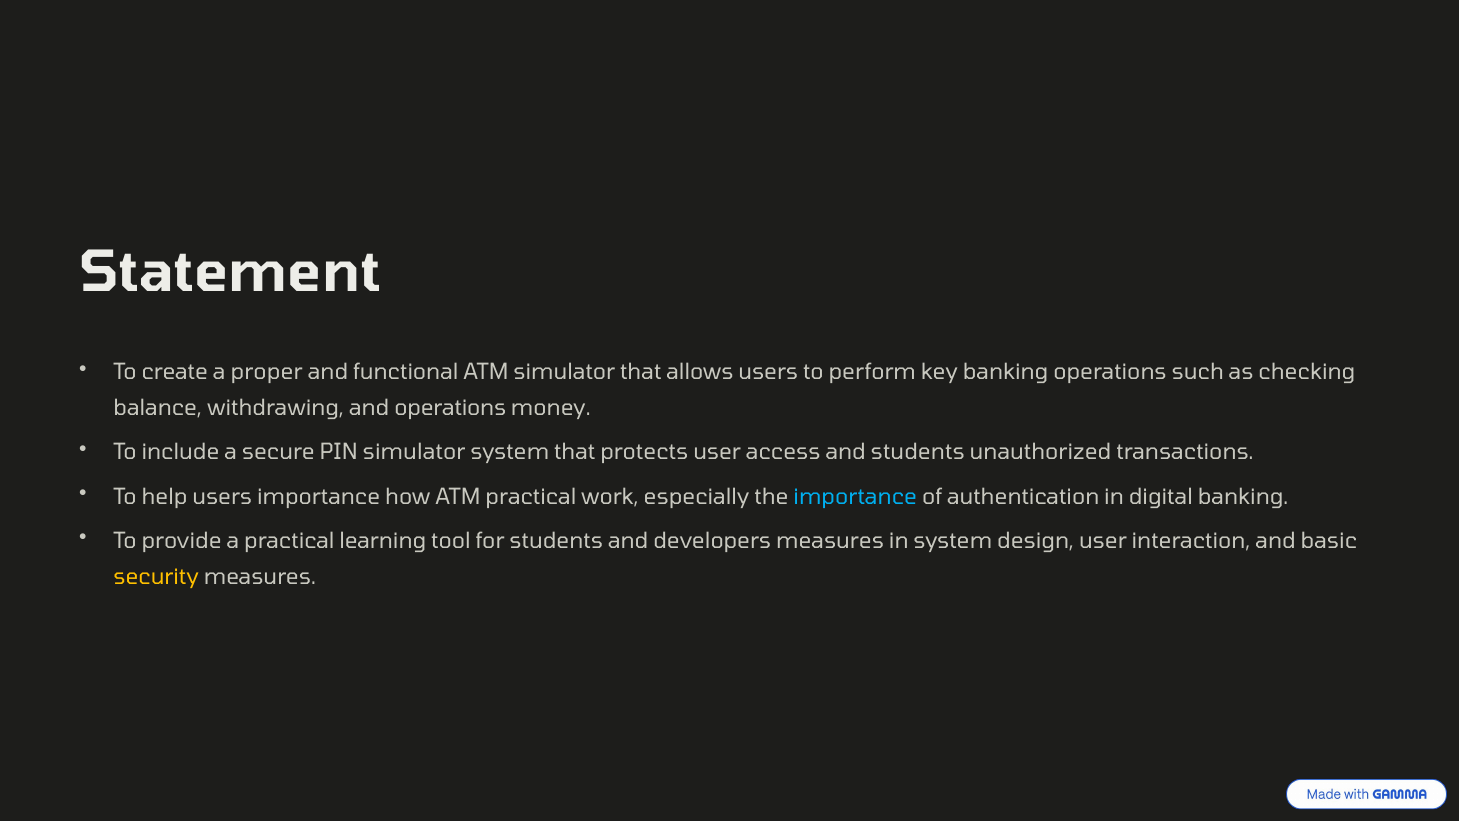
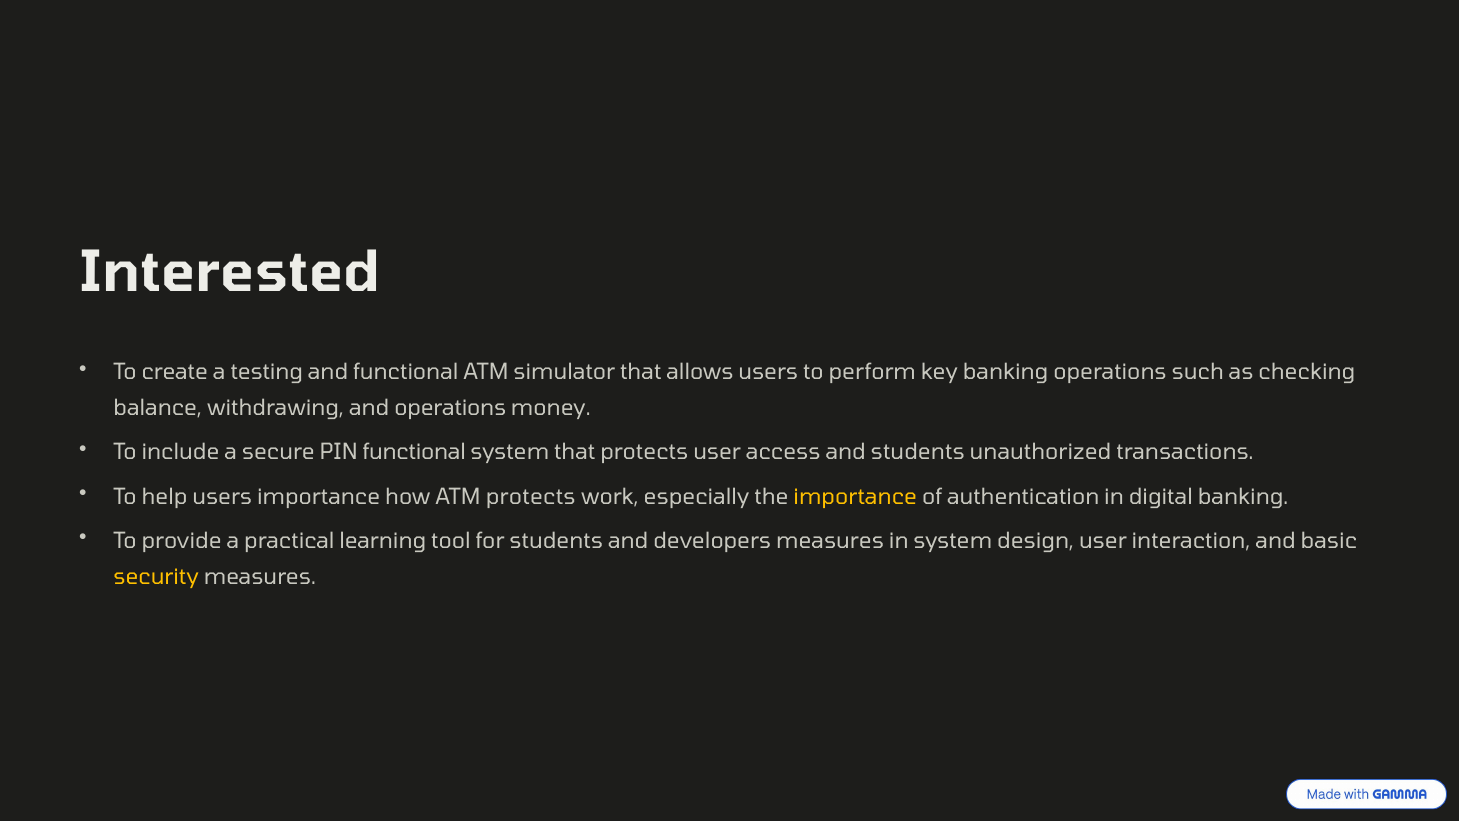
Statement: Statement -> Interested
proper: proper -> testing
PIN simulator: simulator -> functional
ATM practical: practical -> protects
importance at (855, 497) colour: light blue -> yellow
